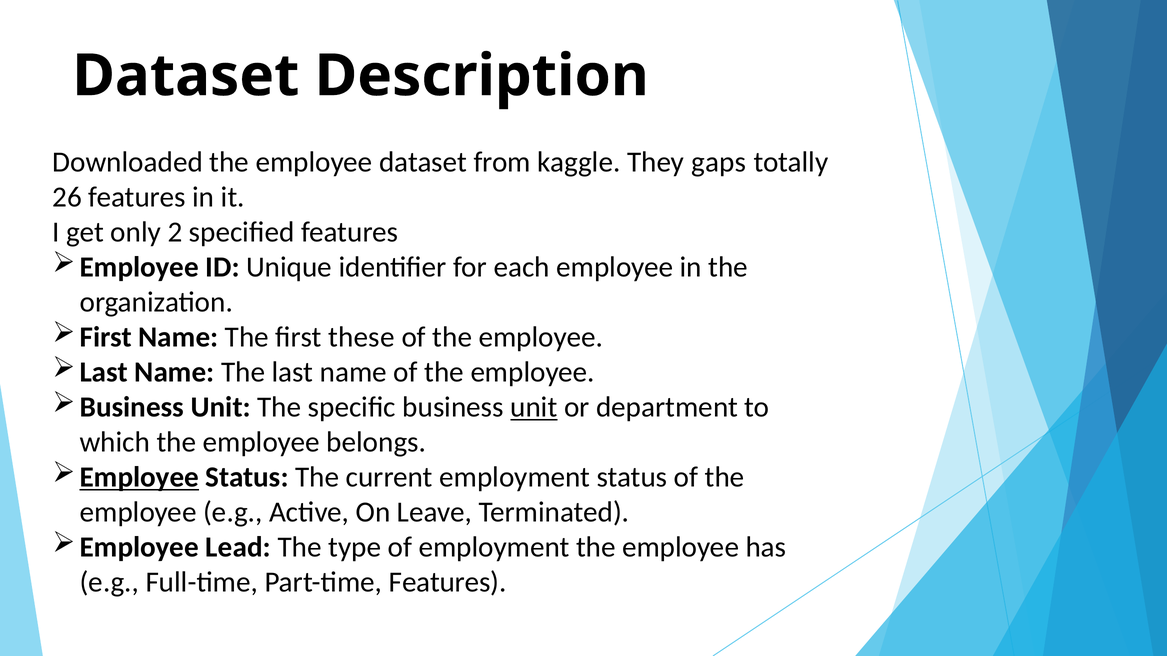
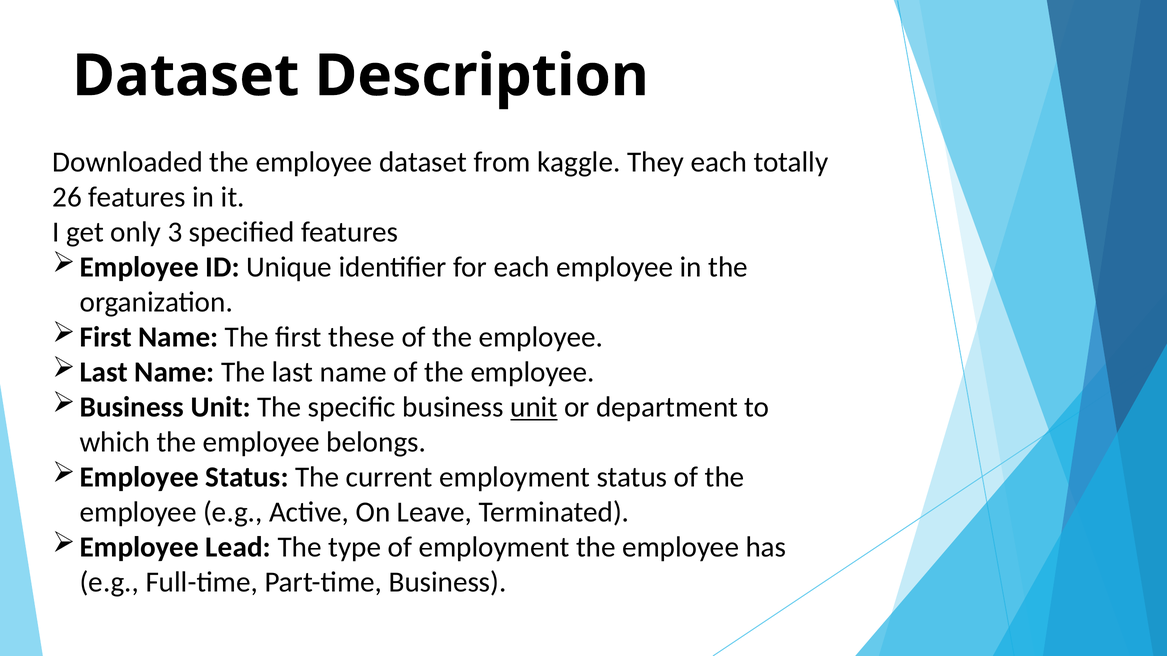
They gaps: gaps -> each
2: 2 -> 3
Employee at (139, 478) underline: present -> none
Part-time Features: Features -> Business
